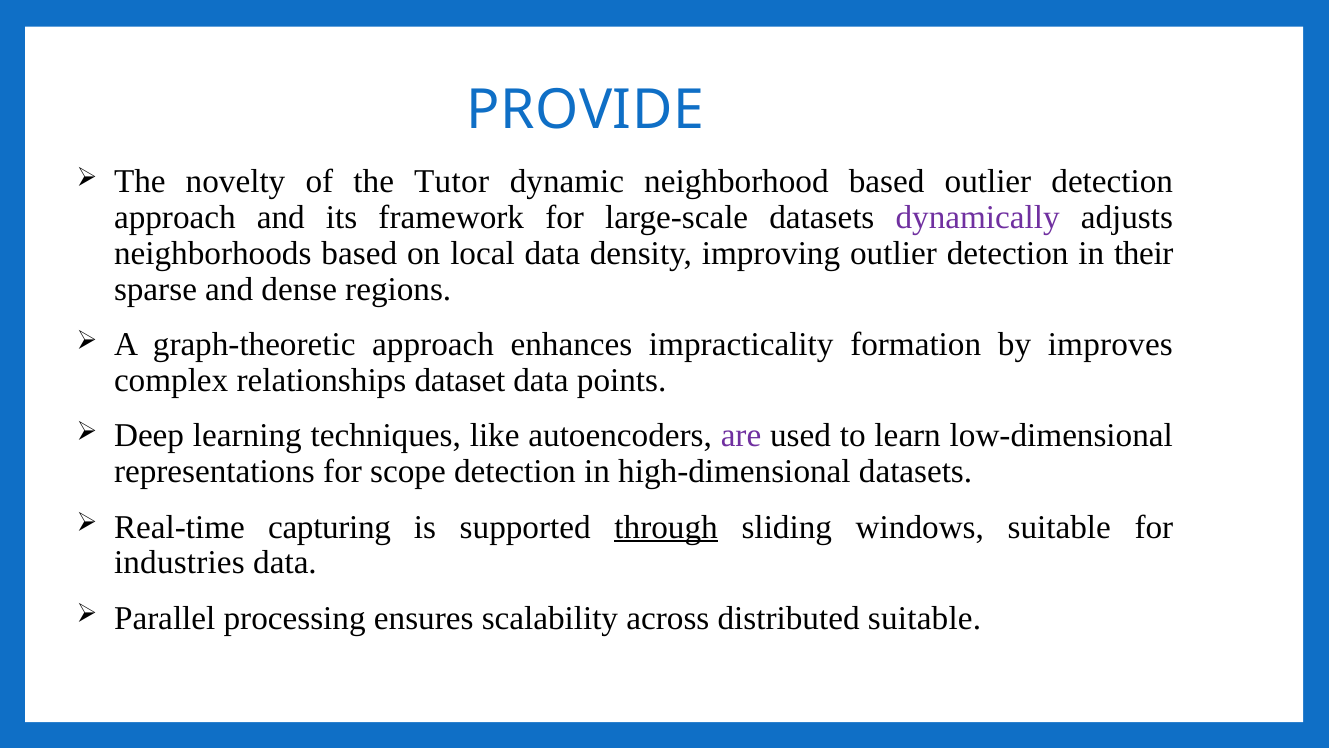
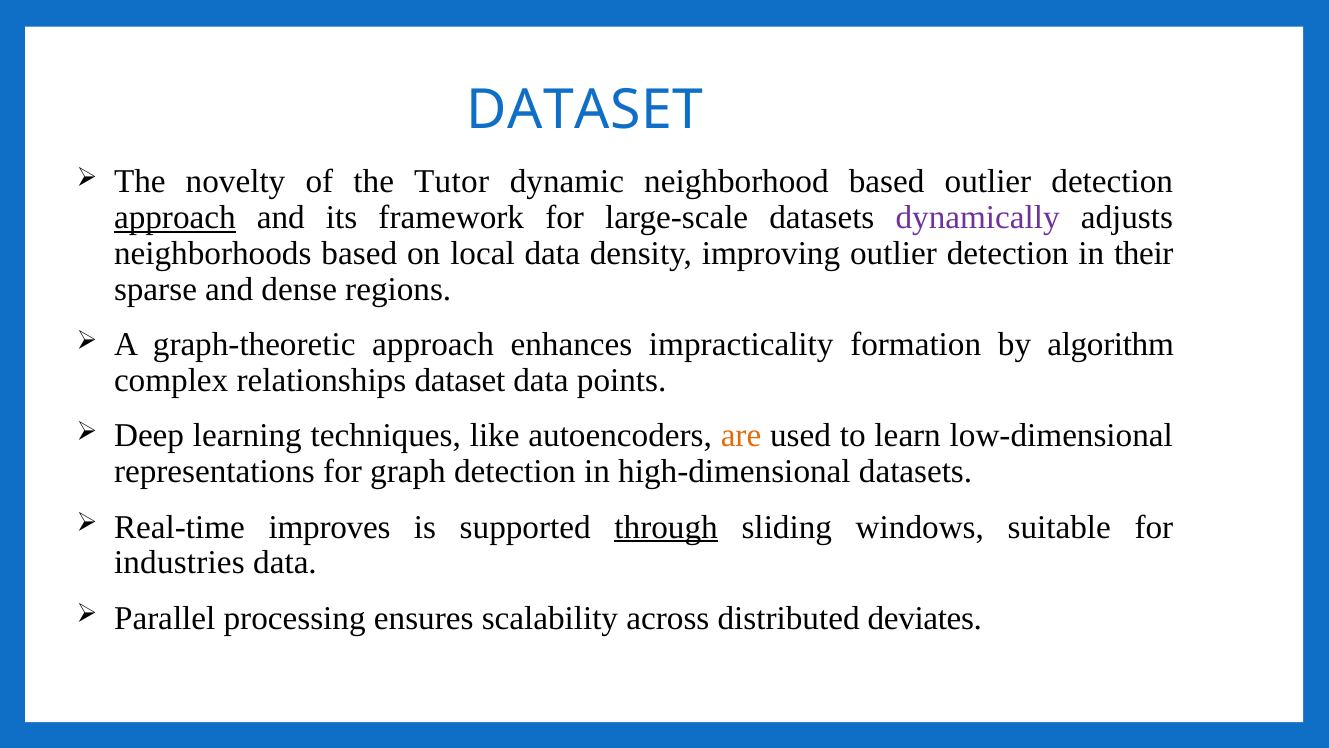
PROVIDE at (585, 110): PROVIDE -> DATASET
approach at (175, 218) underline: none -> present
improves: improves -> algorithm
are colour: purple -> orange
scope: scope -> graph
capturing: capturing -> improves
distributed suitable: suitable -> deviates
